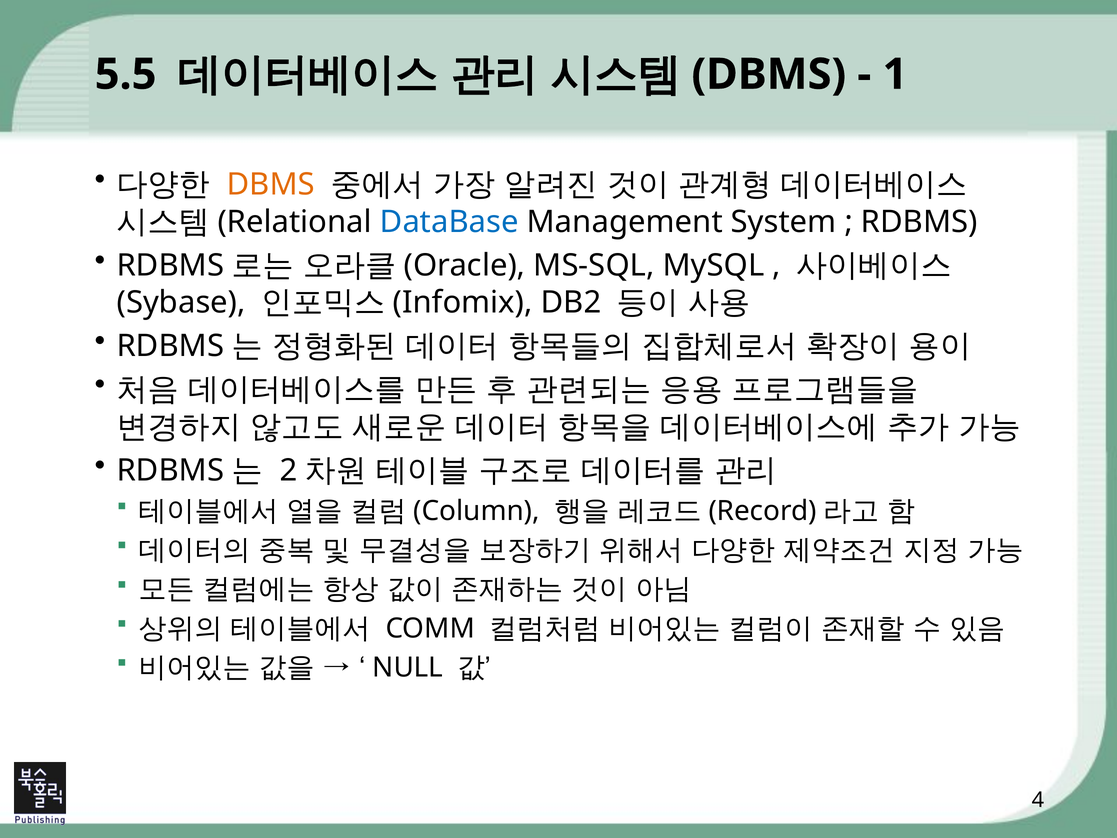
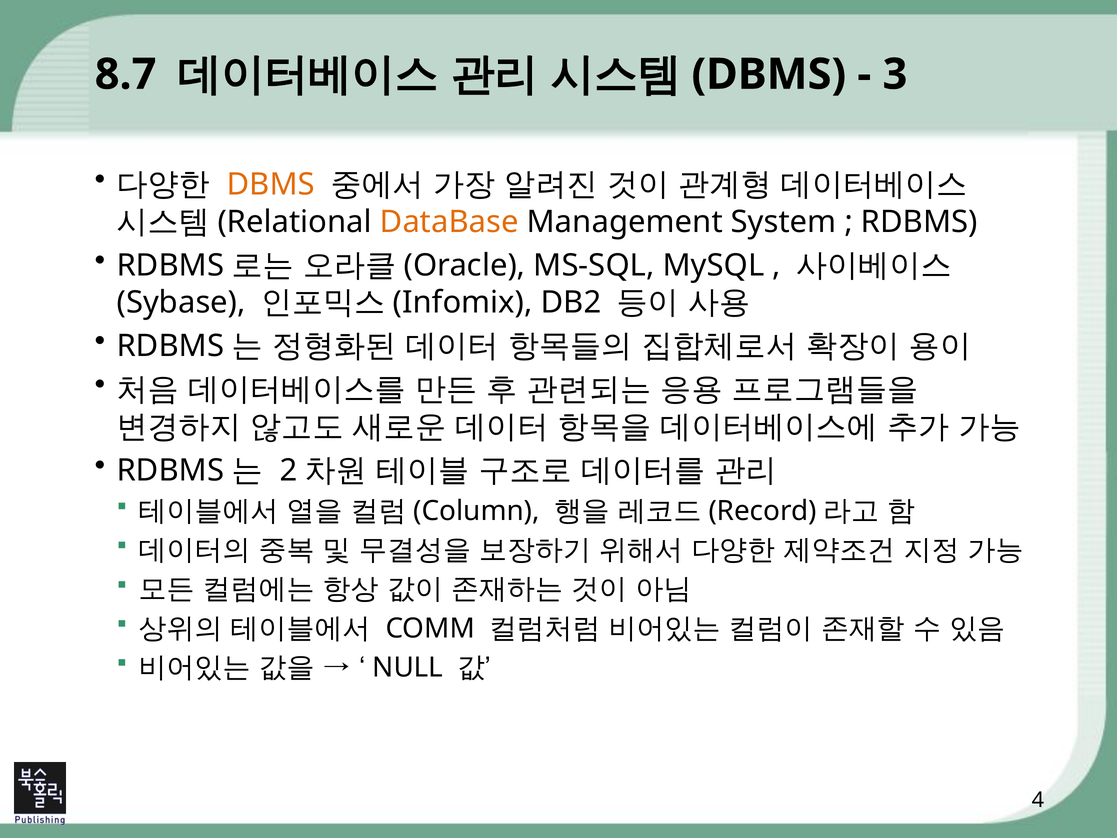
5.5: 5.5 -> 8.7
1: 1 -> 3
DataBase colour: blue -> orange
